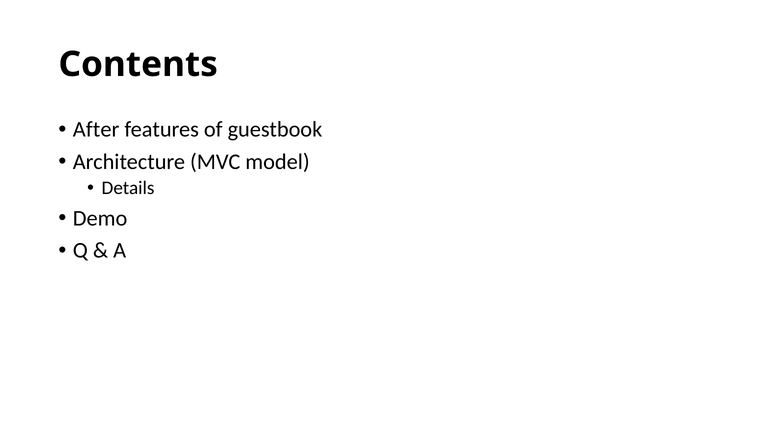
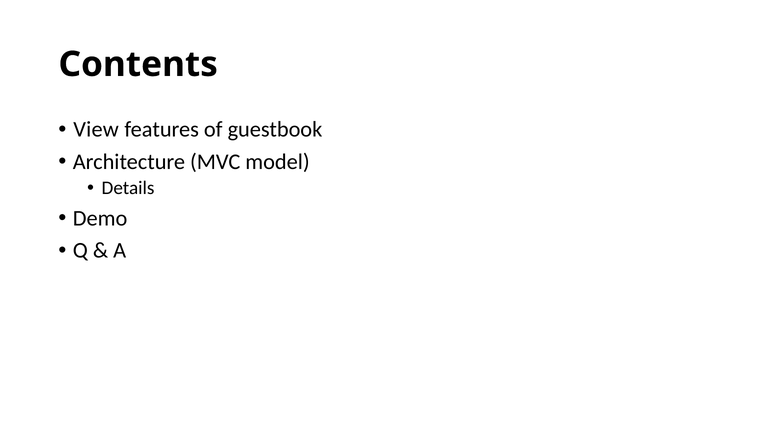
After: After -> View
